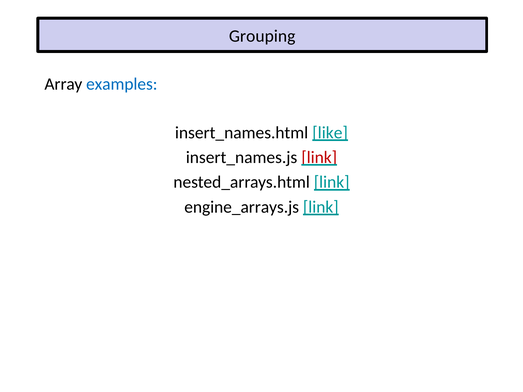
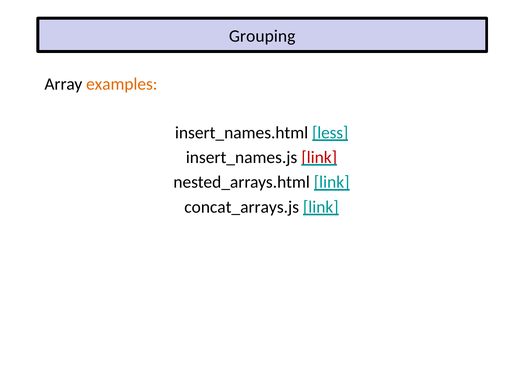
examples colour: blue -> orange
like: like -> less
engine_arrays.js: engine_arrays.js -> concat_arrays.js
